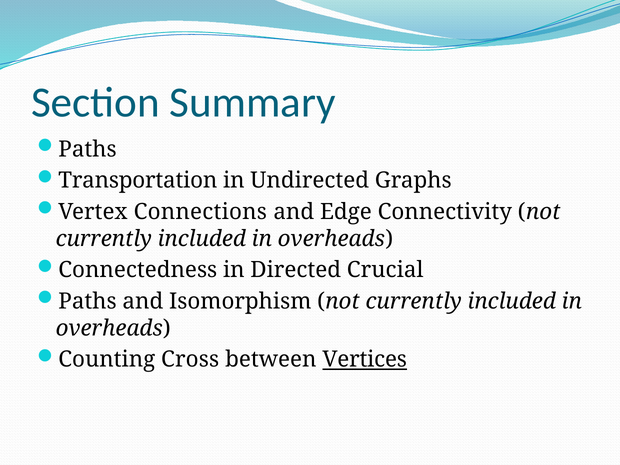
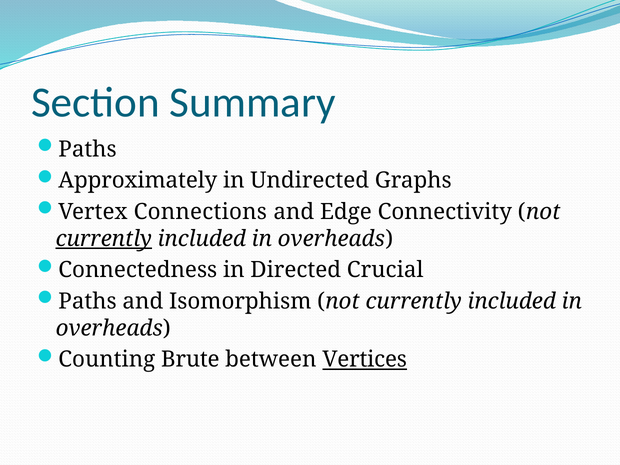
Transportation: Transportation -> Approximately
currently at (104, 239) underline: none -> present
Cross: Cross -> Brute
